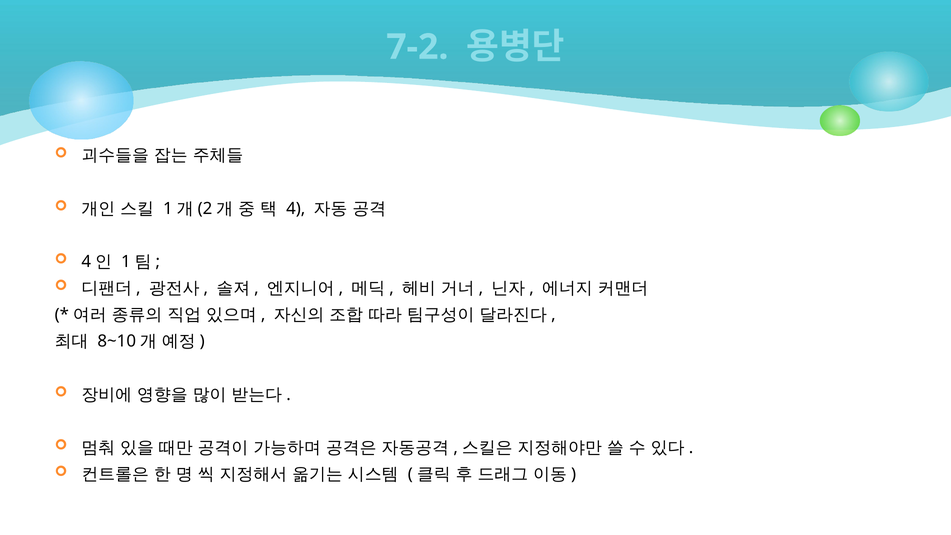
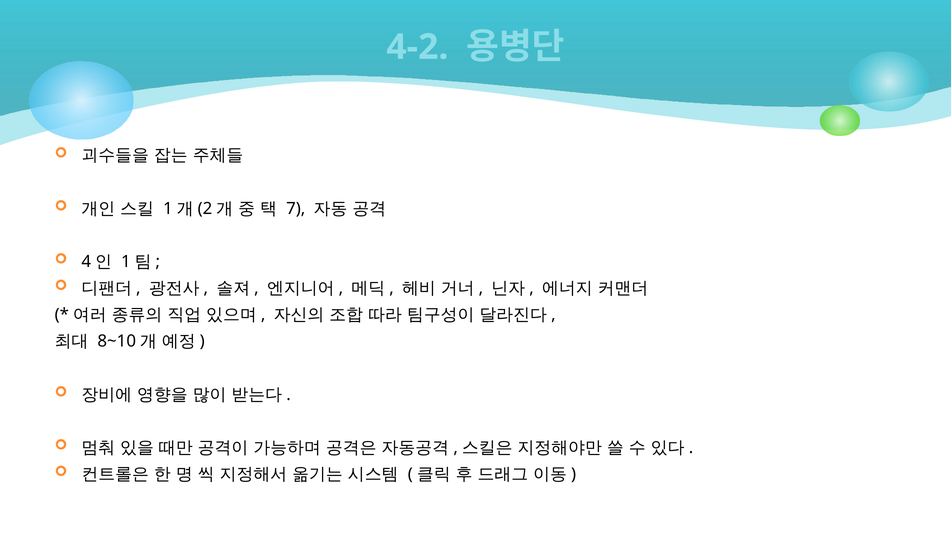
7-2: 7-2 -> 4-2
4: 4 -> 7
